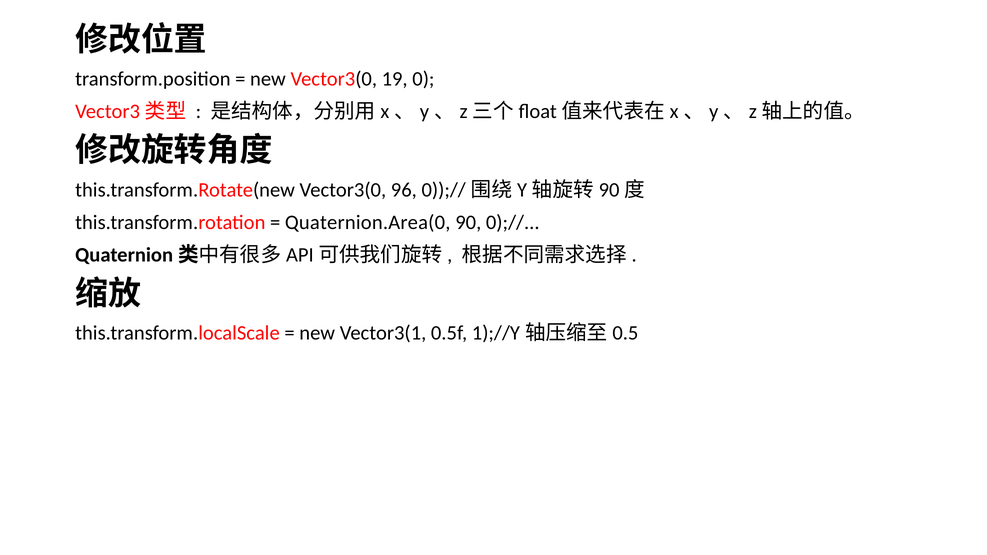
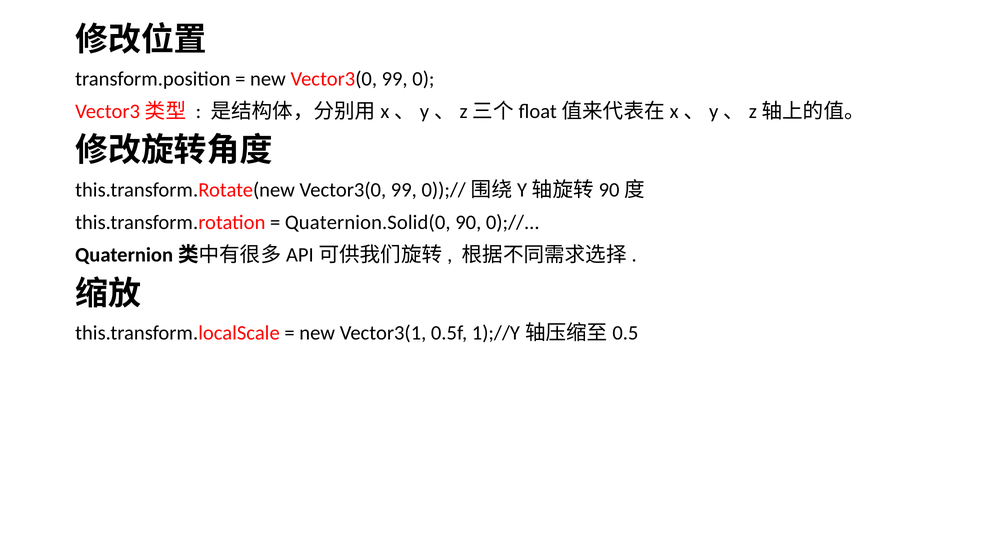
new Vector3(0 19: 19 -> 99
this.transform.Rotate(new Vector3(0 96: 96 -> 99
Quaternion.Area(0: Quaternion.Area(0 -> Quaternion.Solid(0
